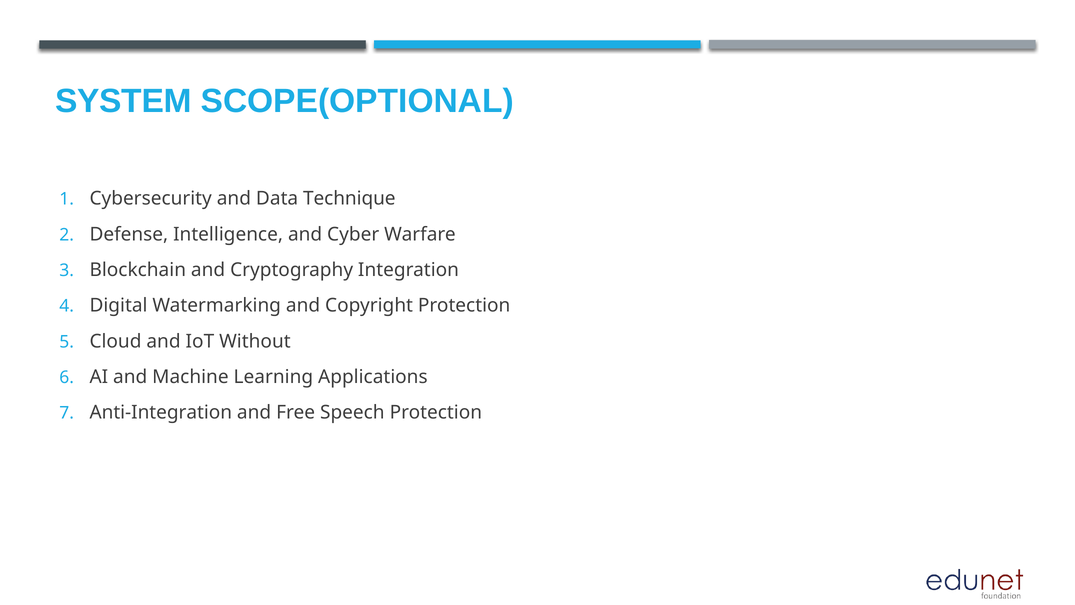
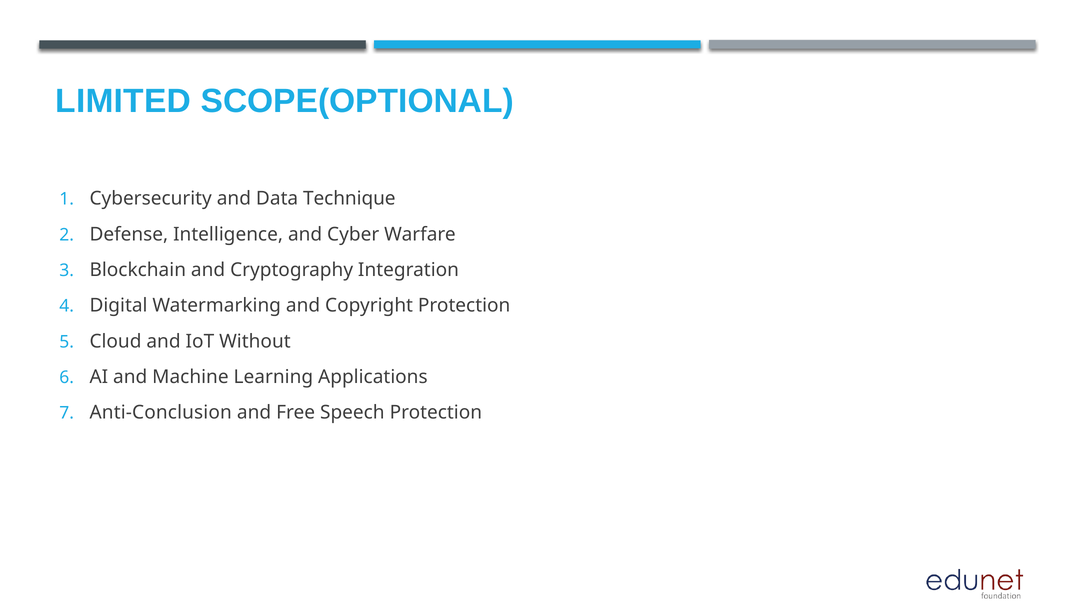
SYSTEM: SYSTEM -> LIMITED
Anti-Integration: Anti-Integration -> Anti-Conclusion
